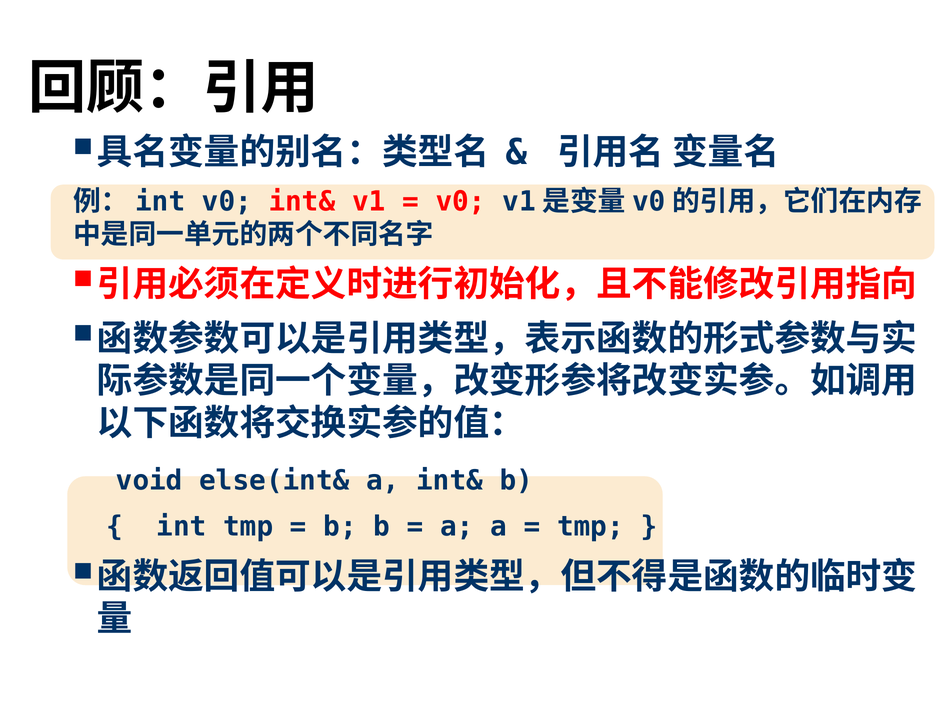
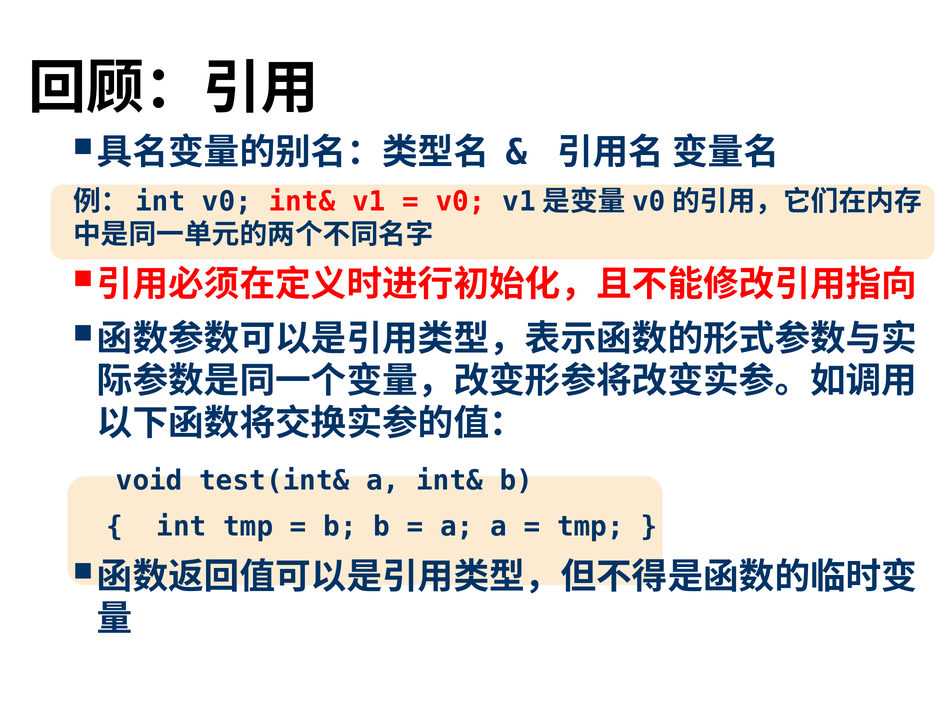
else(int&: else(int& -> test(int&
